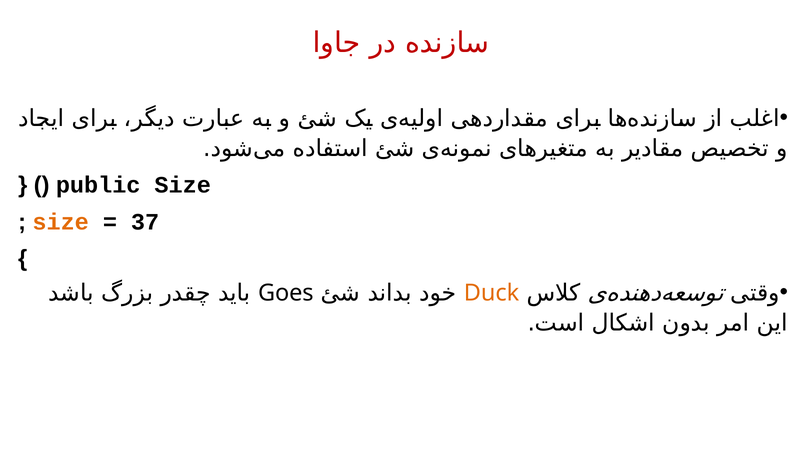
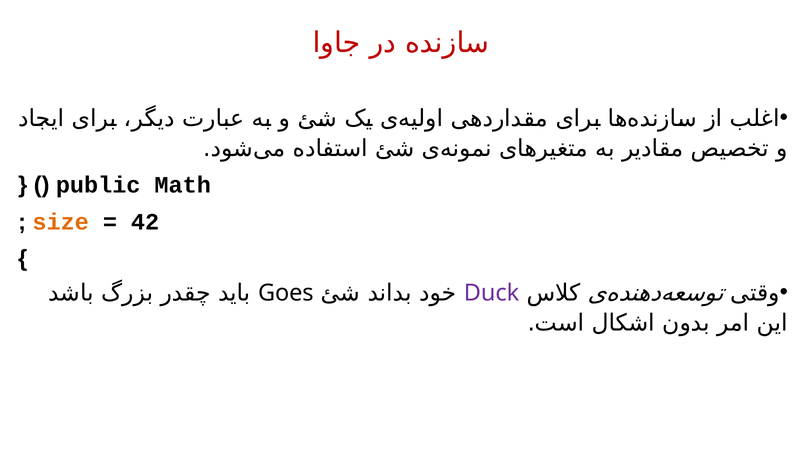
public Size: Size -> Math
37: 37 -> 42
Duck colour: orange -> purple
